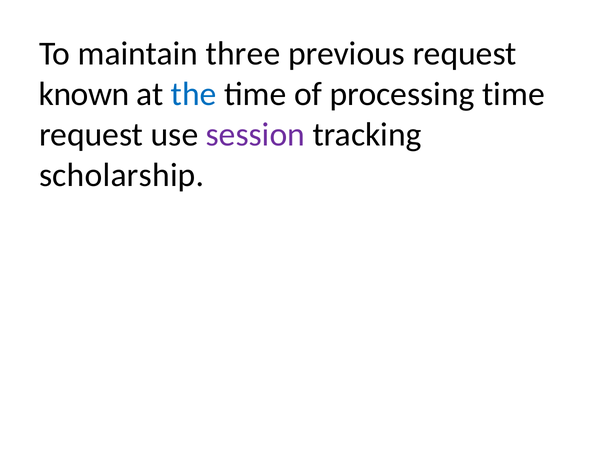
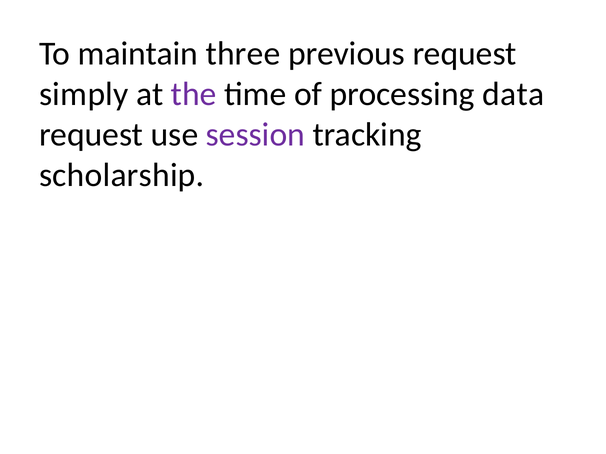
known: known -> simply
the colour: blue -> purple
processing time: time -> data
